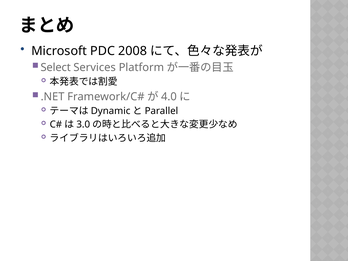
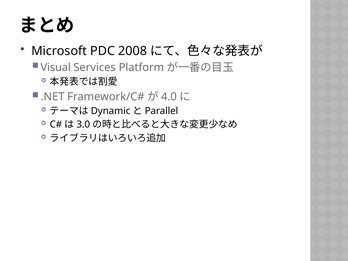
Select: Select -> Visual
